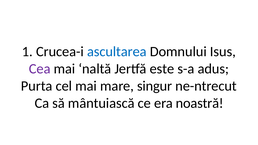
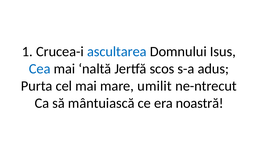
Cea colour: purple -> blue
este: este -> scos
singur: singur -> umilit
